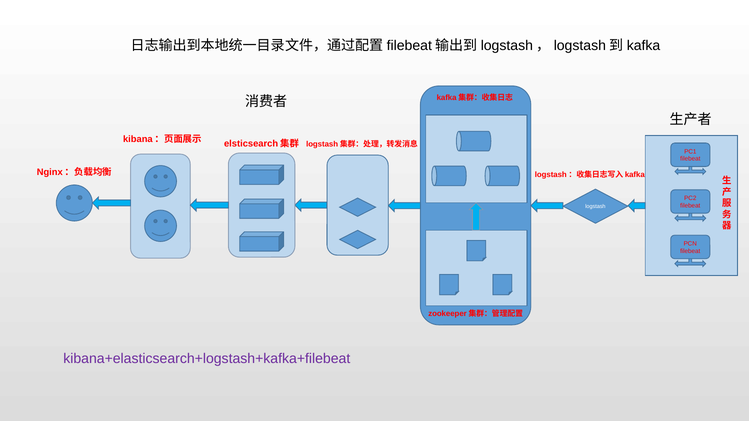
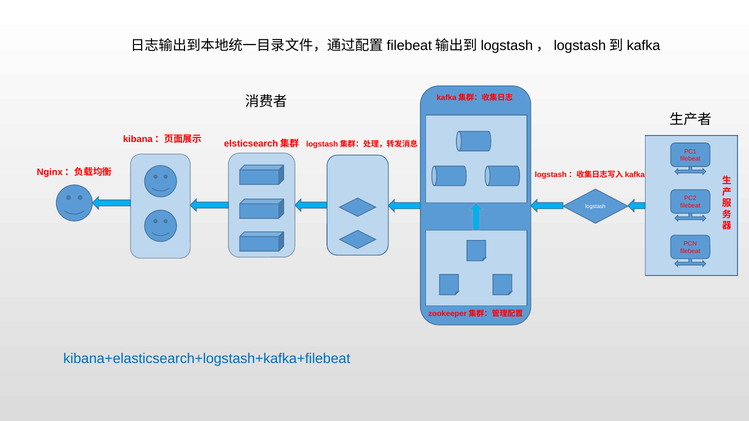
kibana+elasticsearch+logstash+kafka+filebeat colour: purple -> blue
